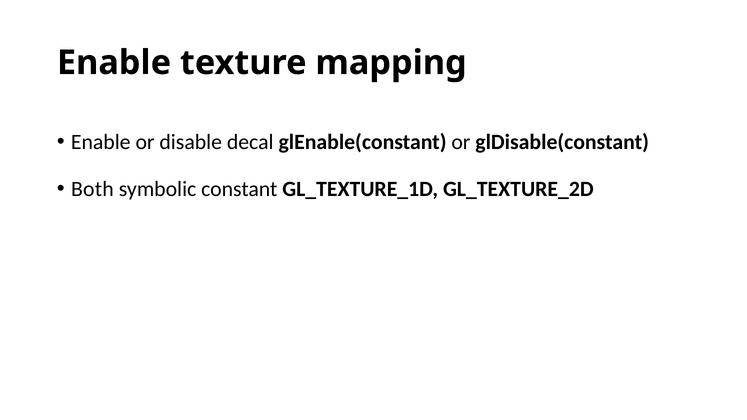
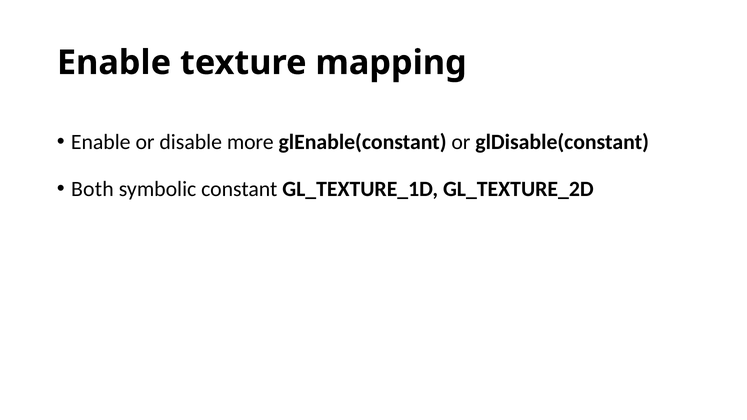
decal: decal -> more
